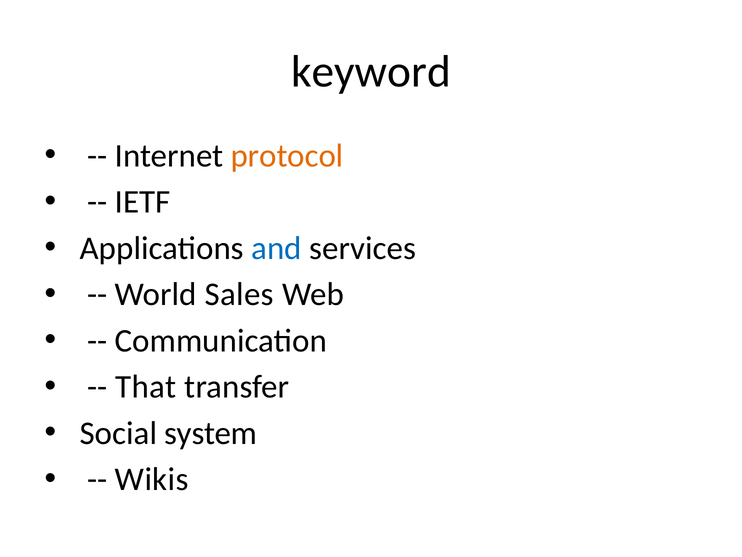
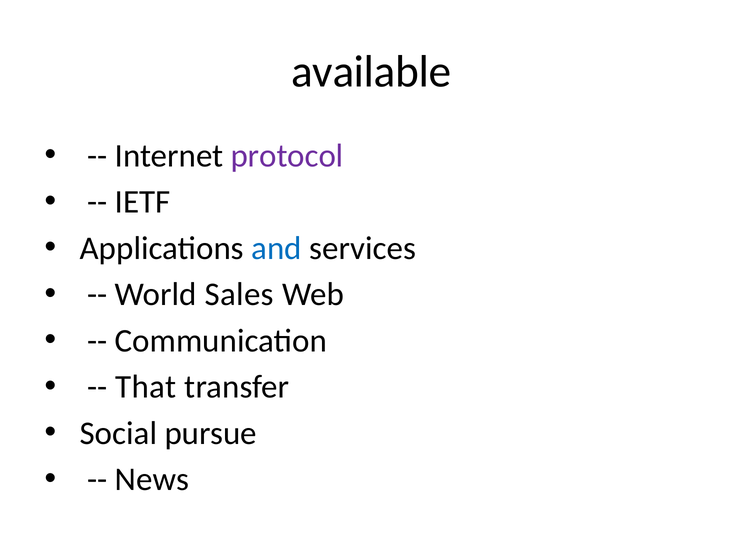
keyword: keyword -> available
protocol colour: orange -> purple
system: system -> pursue
Wikis: Wikis -> News
